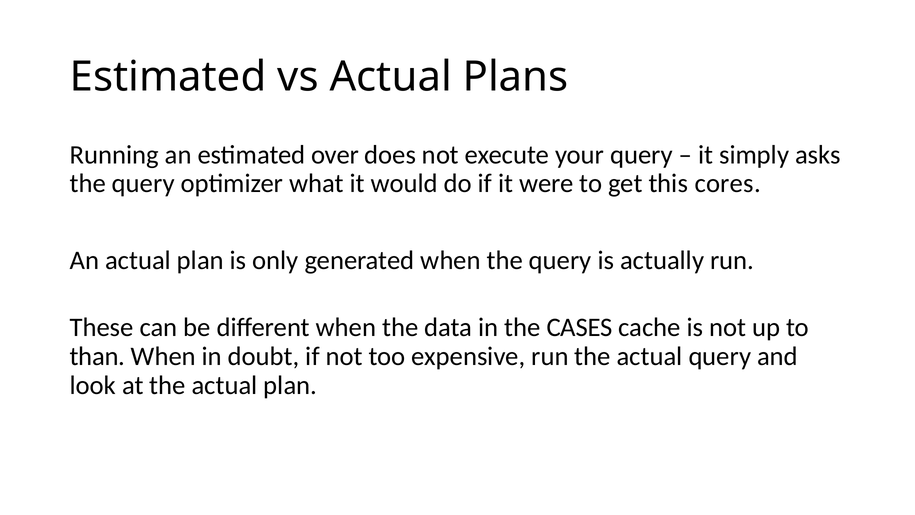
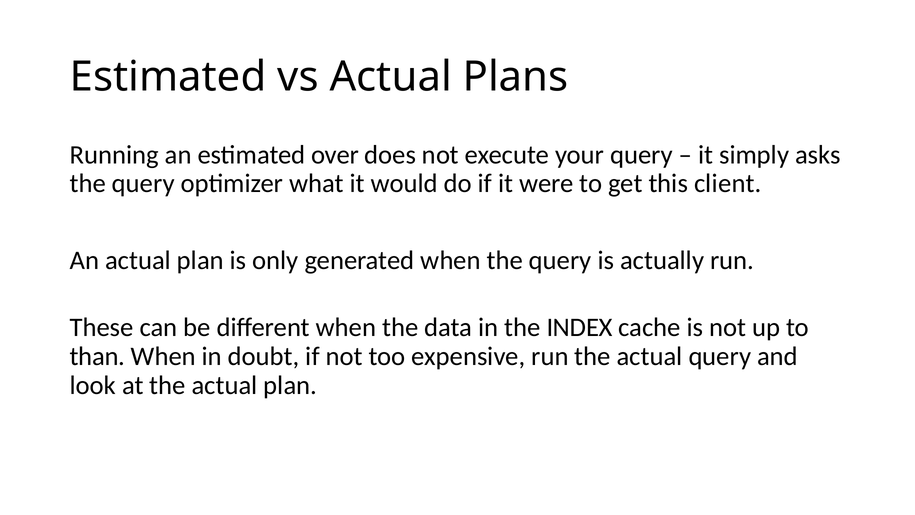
cores: cores -> client
CASES: CASES -> INDEX
